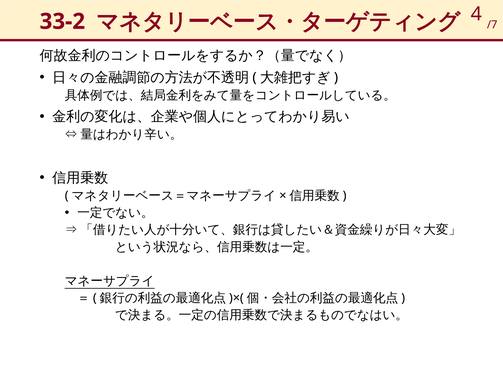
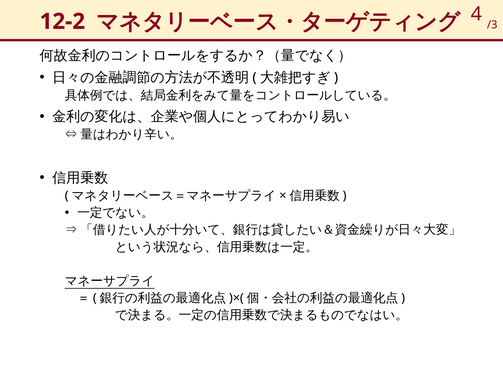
/7: /7 -> /3
33-2: 33-2 -> 12-2
